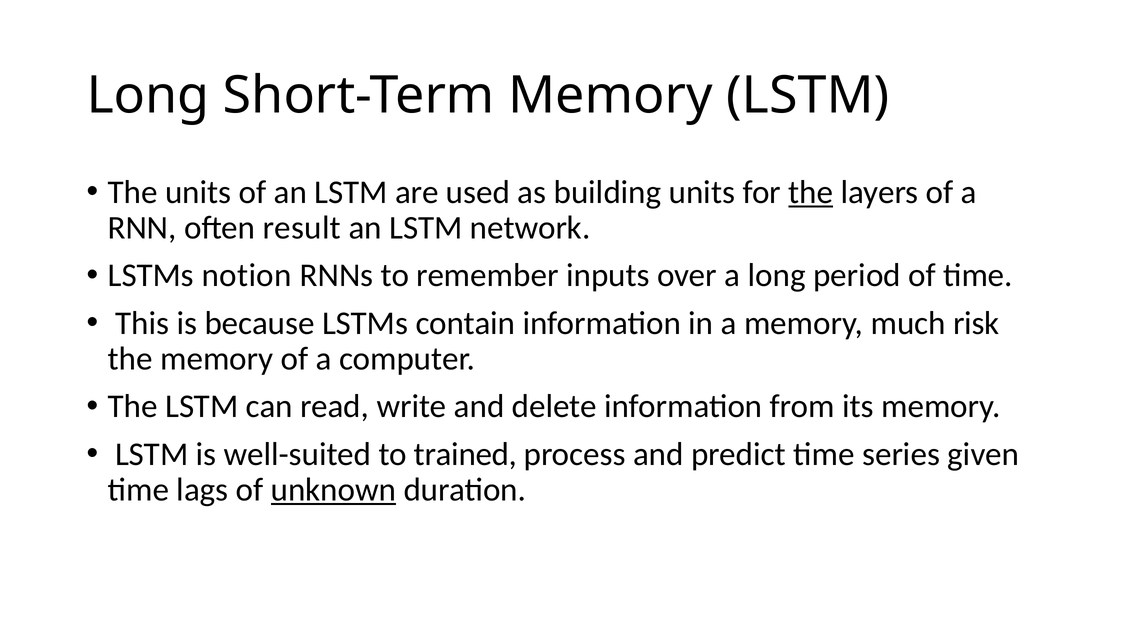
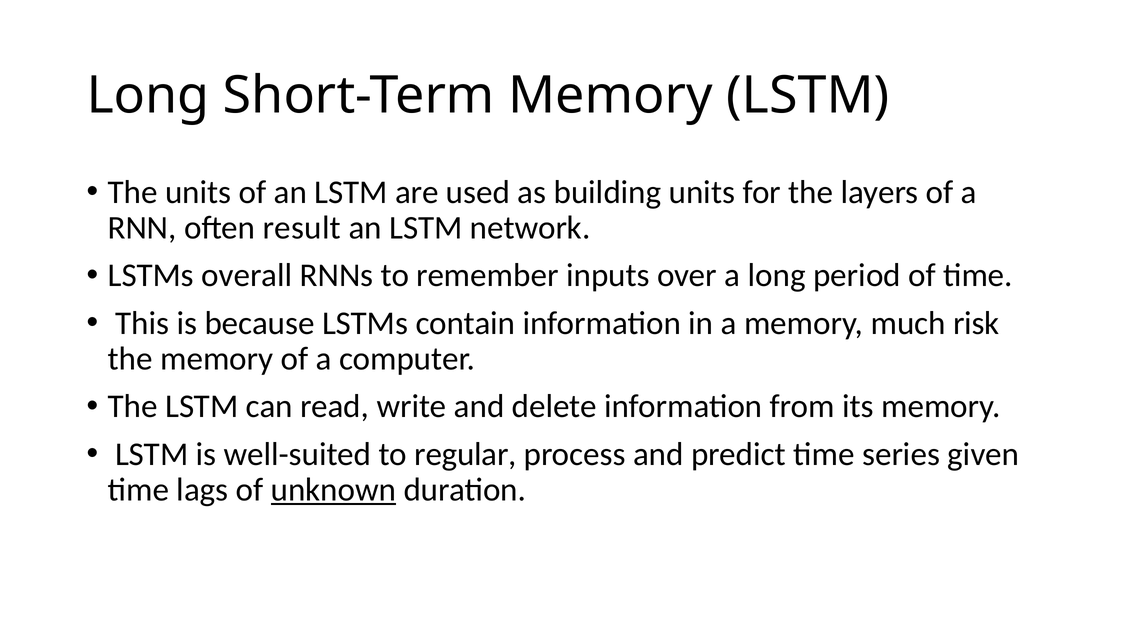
the at (811, 192) underline: present -> none
notion: notion -> overall
trained: trained -> regular
